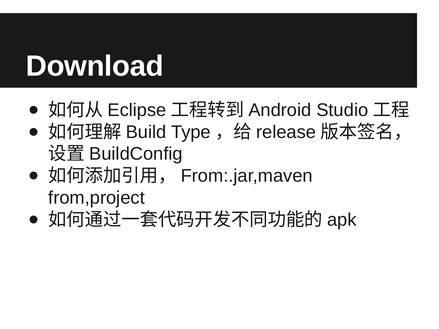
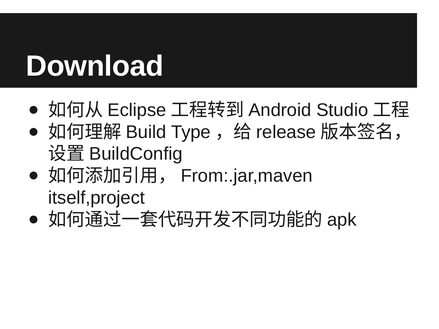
from,project: from,project -> itself,project
